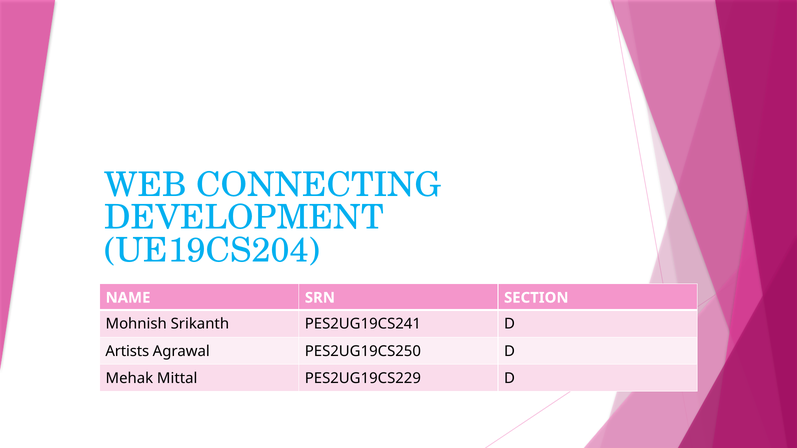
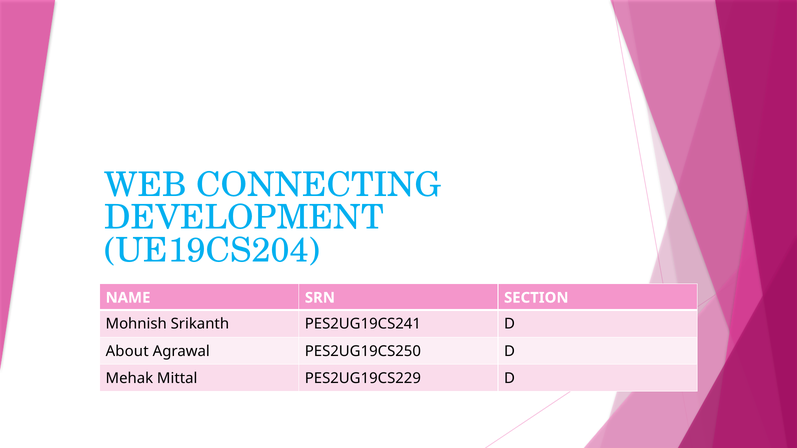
Artists: Artists -> About
